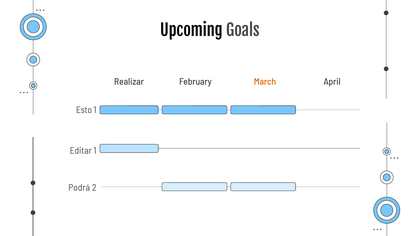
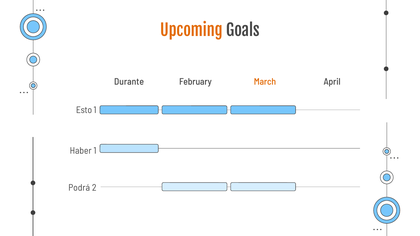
Upcoming colour: black -> orange
Realizar: Realizar -> Durante
Editar: Editar -> Haber
